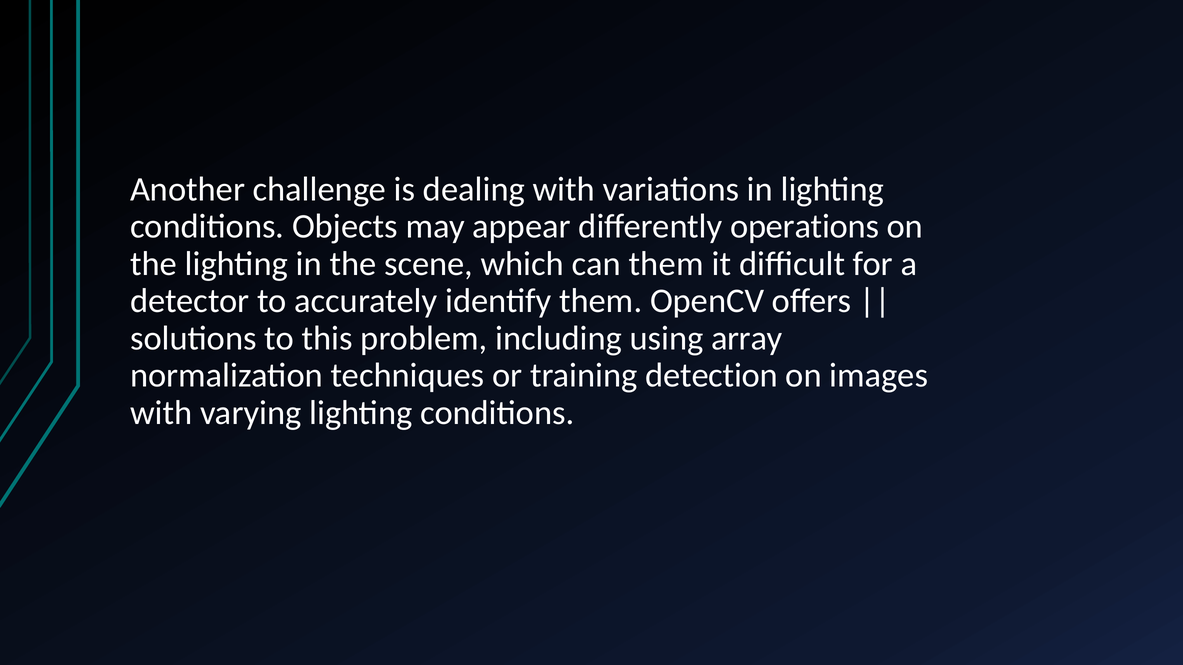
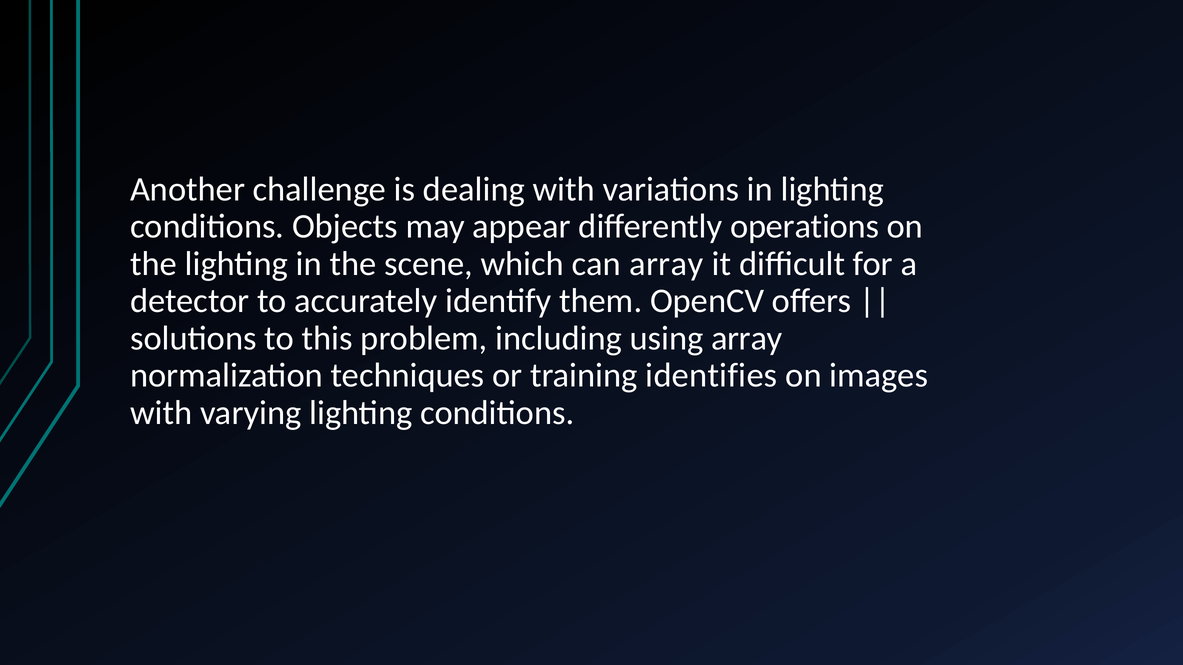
can them: them -> array
detection: detection -> identifies
